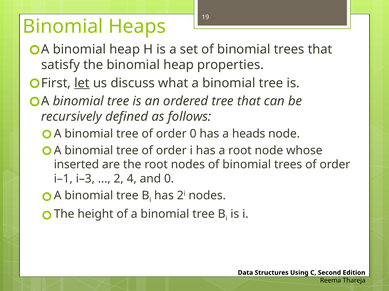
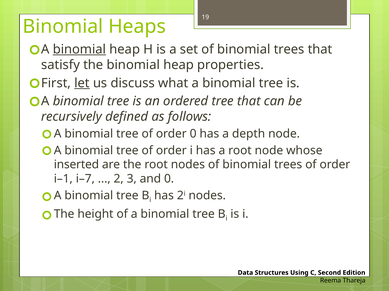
binomial at (79, 50) underline: none -> present
heads: heads -> depth
i–3: i–3 -> i–7
4: 4 -> 3
